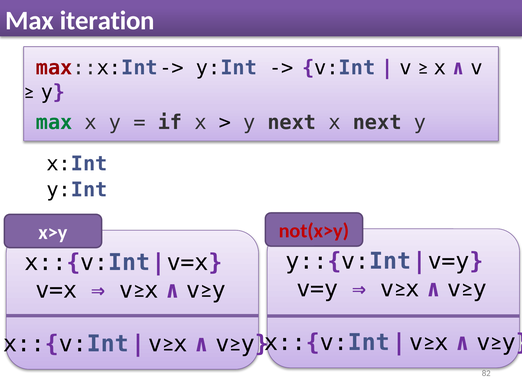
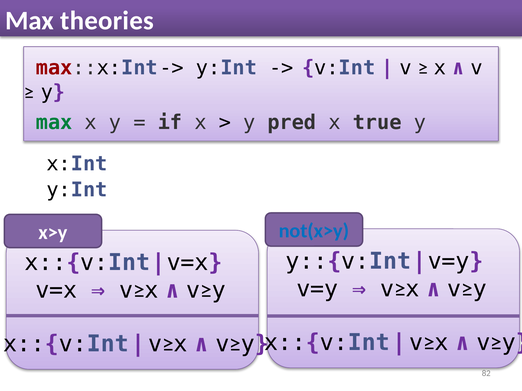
iteration: iteration -> theories
y next: next -> pred
x next: next -> true
not(x>y colour: red -> blue
